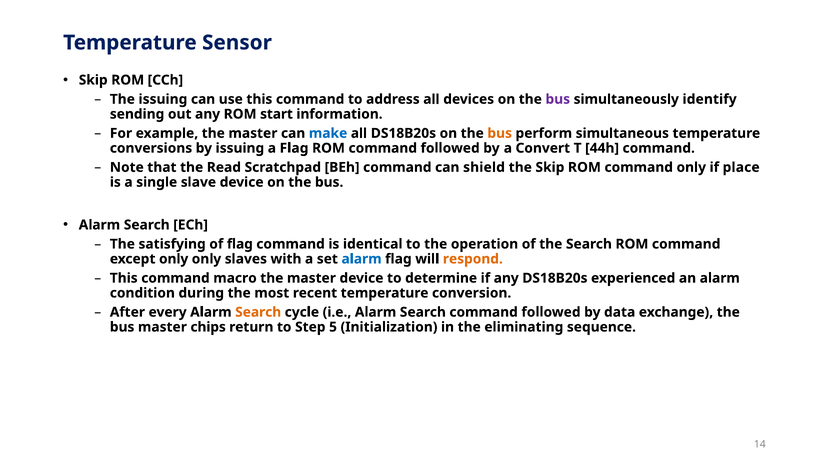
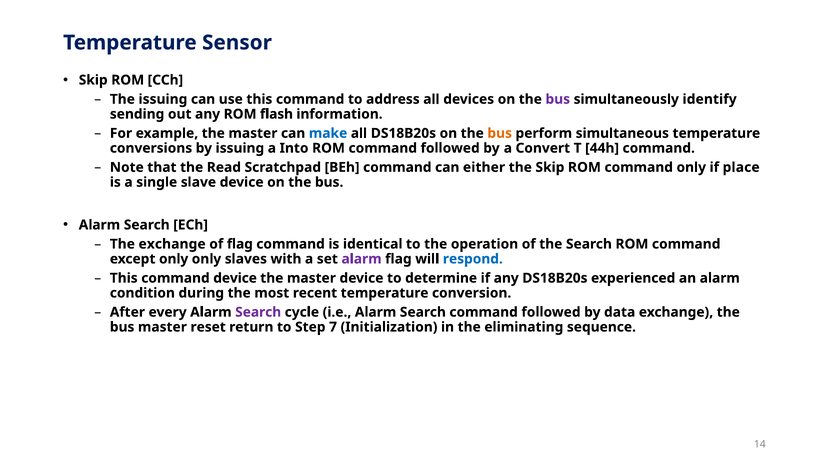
start: start -> flash
a Flag: Flag -> Into
shield: shield -> either
The satisfying: satisfying -> exchange
alarm at (362, 259) colour: blue -> purple
respond colour: orange -> blue
command macro: macro -> device
Search at (258, 312) colour: orange -> purple
chips: chips -> reset
5: 5 -> 7
